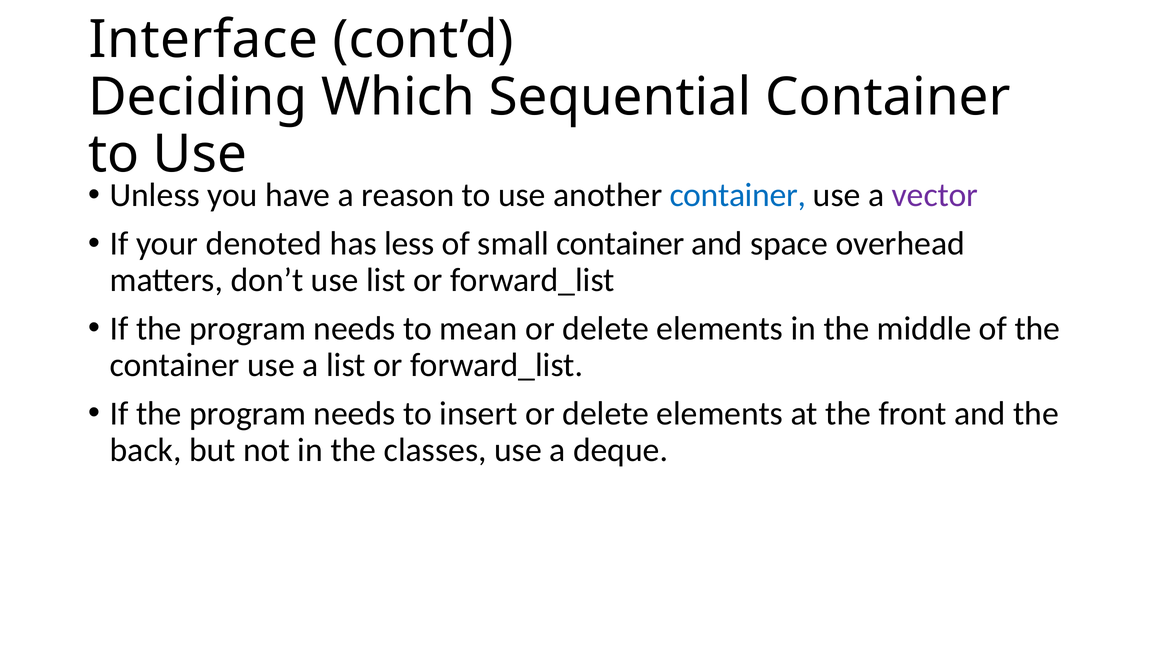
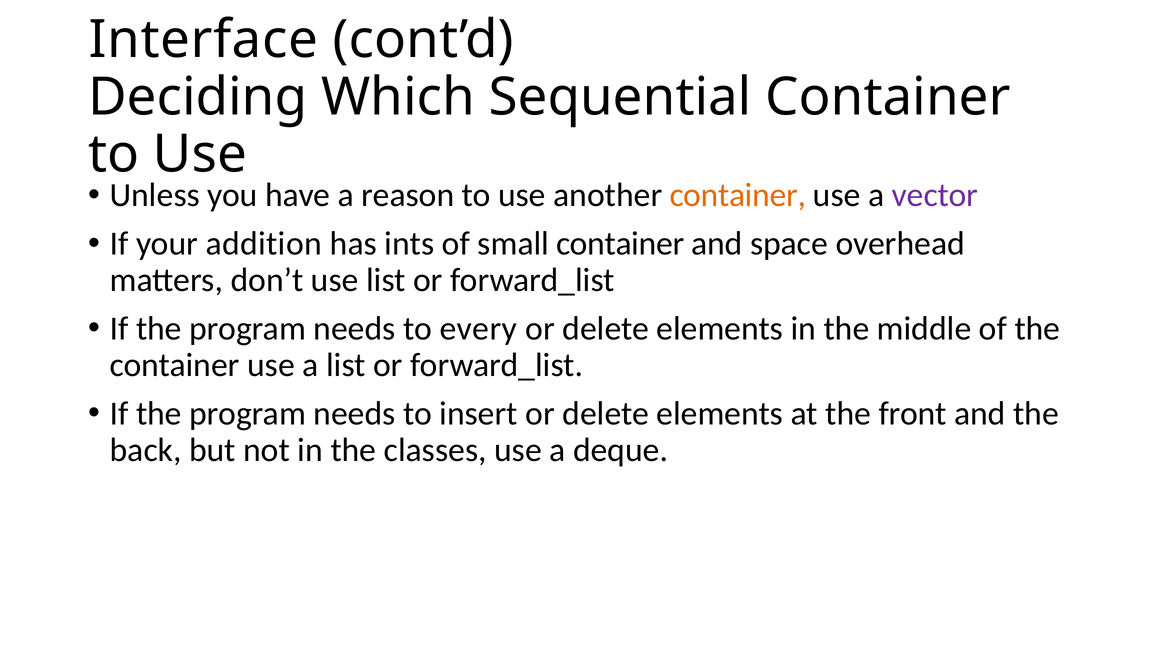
container at (738, 195) colour: blue -> orange
denoted: denoted -> addition
less: less -> ints
mean: mean -> every
